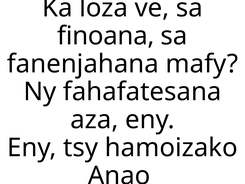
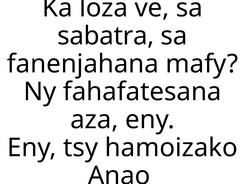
finoana: finoana -> sabatra
